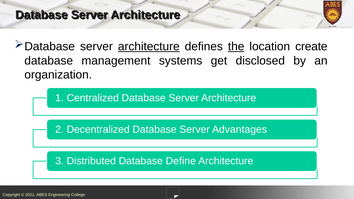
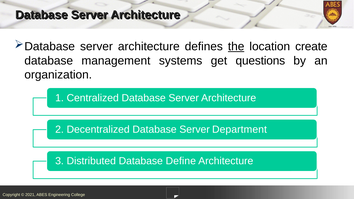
architecture at (149, 46) underline: present -> none
disclosed: disclosed -> questions
Advantages: Advantages -> Department
